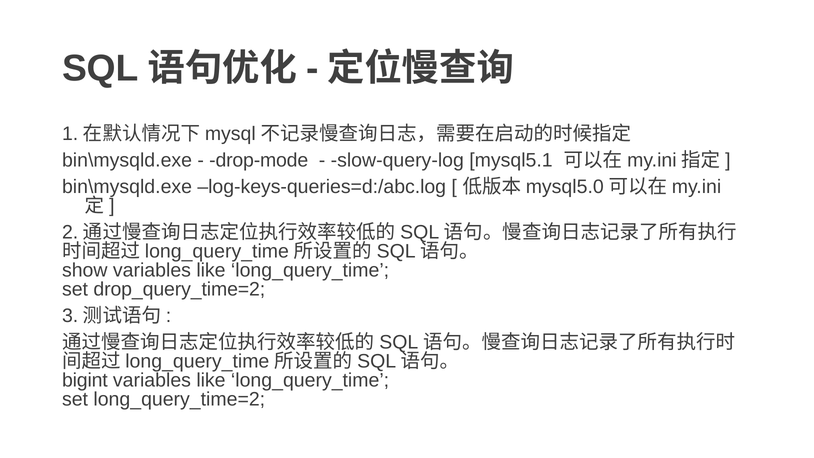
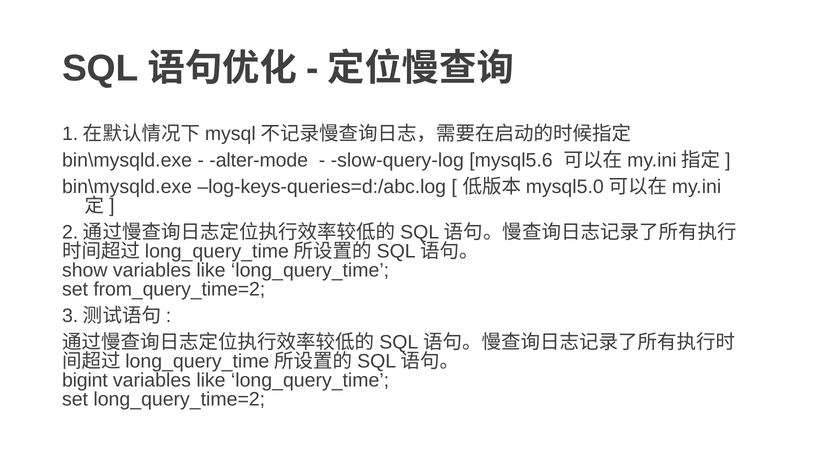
drop-mode: drop-mode -> alter-mode
mysql5.1: mysql5.1 -> mysql5.6
drop_query_time=2: drop_query_time=2 -> from_query_time=2
